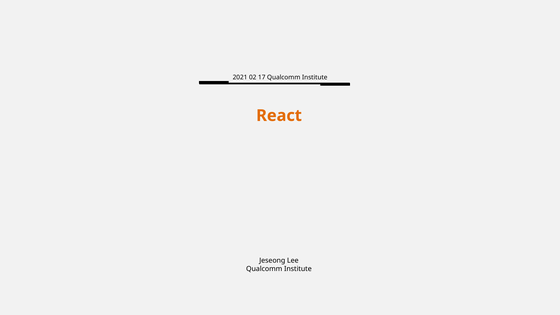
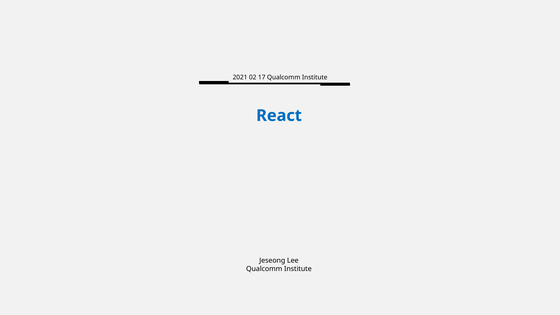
React colour: orange -> blue
